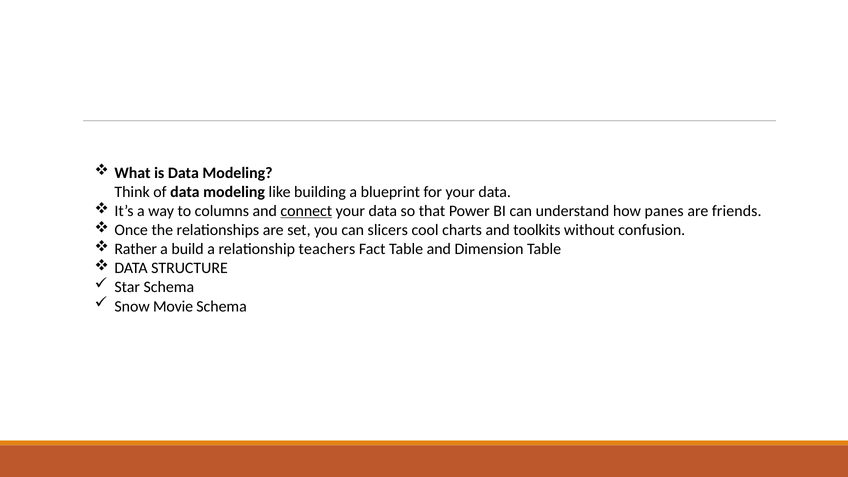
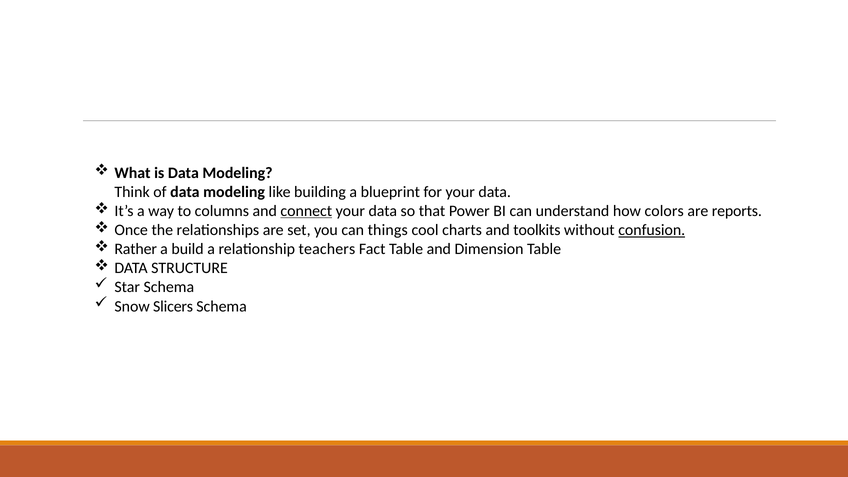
panes: panes -> colors
friends: friends -> reports
slicers: slicers -> things
confusion underline: none -> present
Movie: Movie -> Slicers
